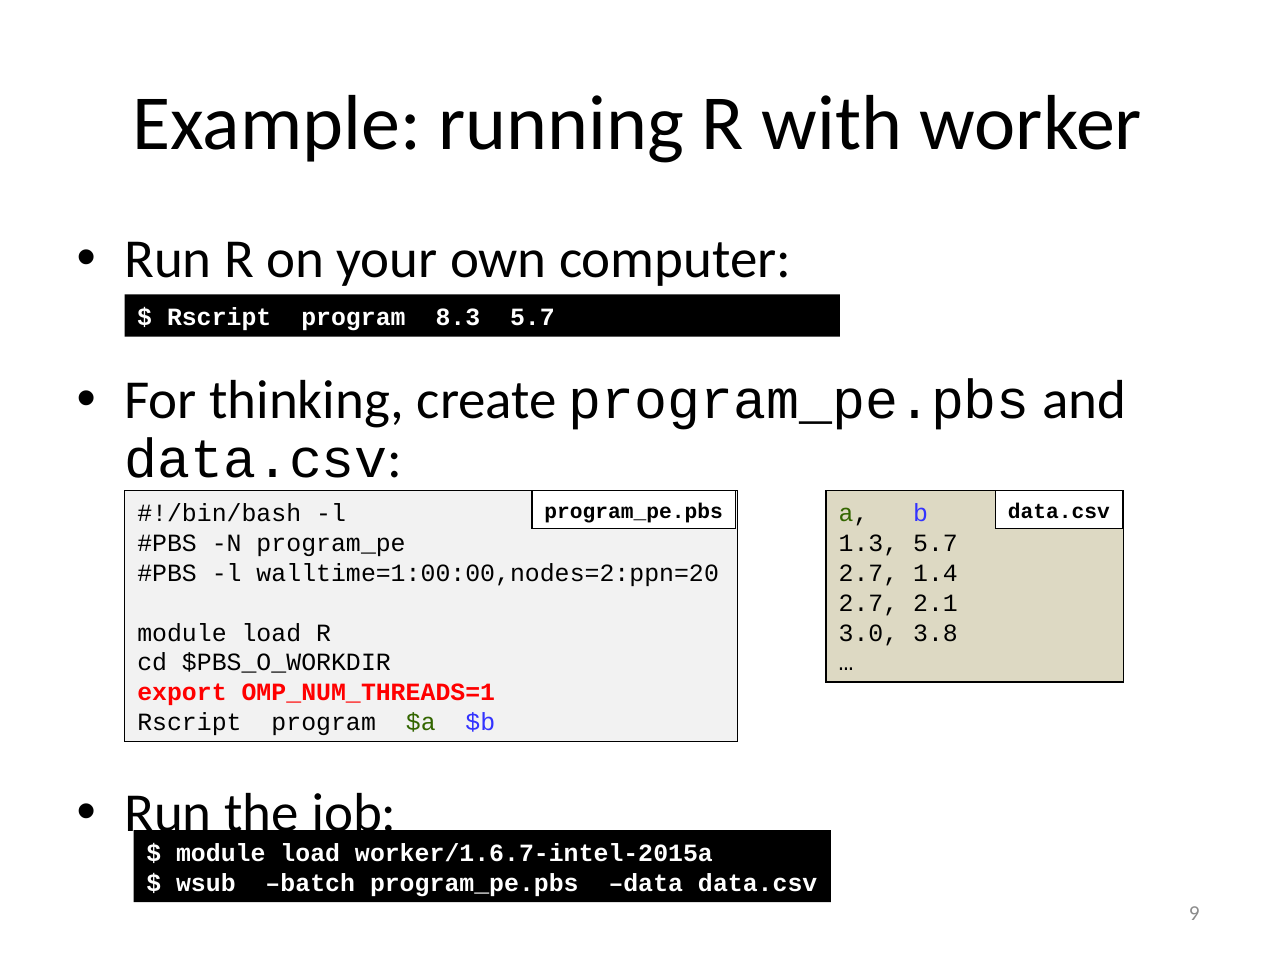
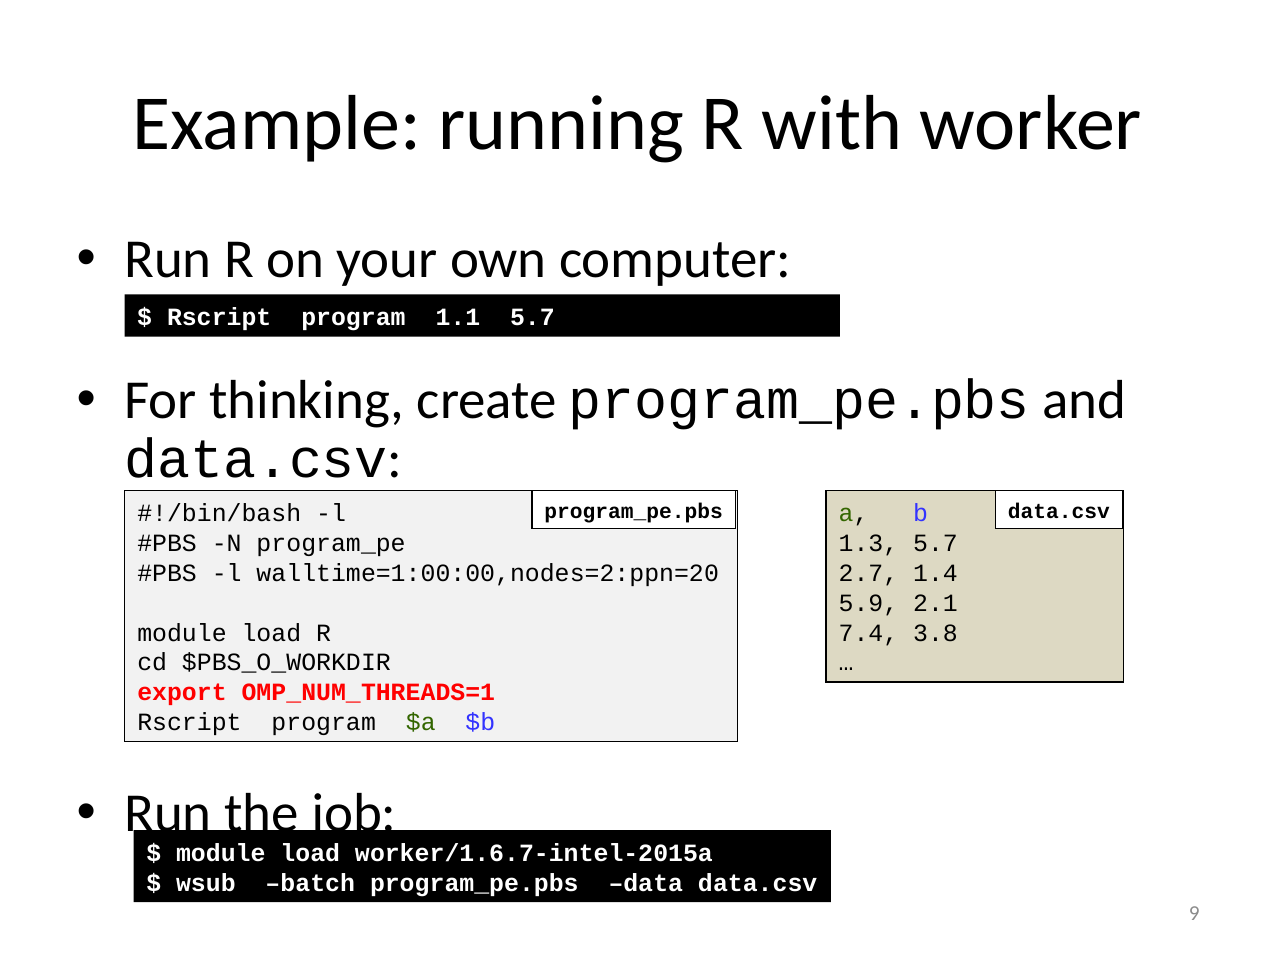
8.3: 8.3 -> 1.1
2.7 at (868, 603): 2.7 -> 5.9
3.0: 3.0 -> 7.4
